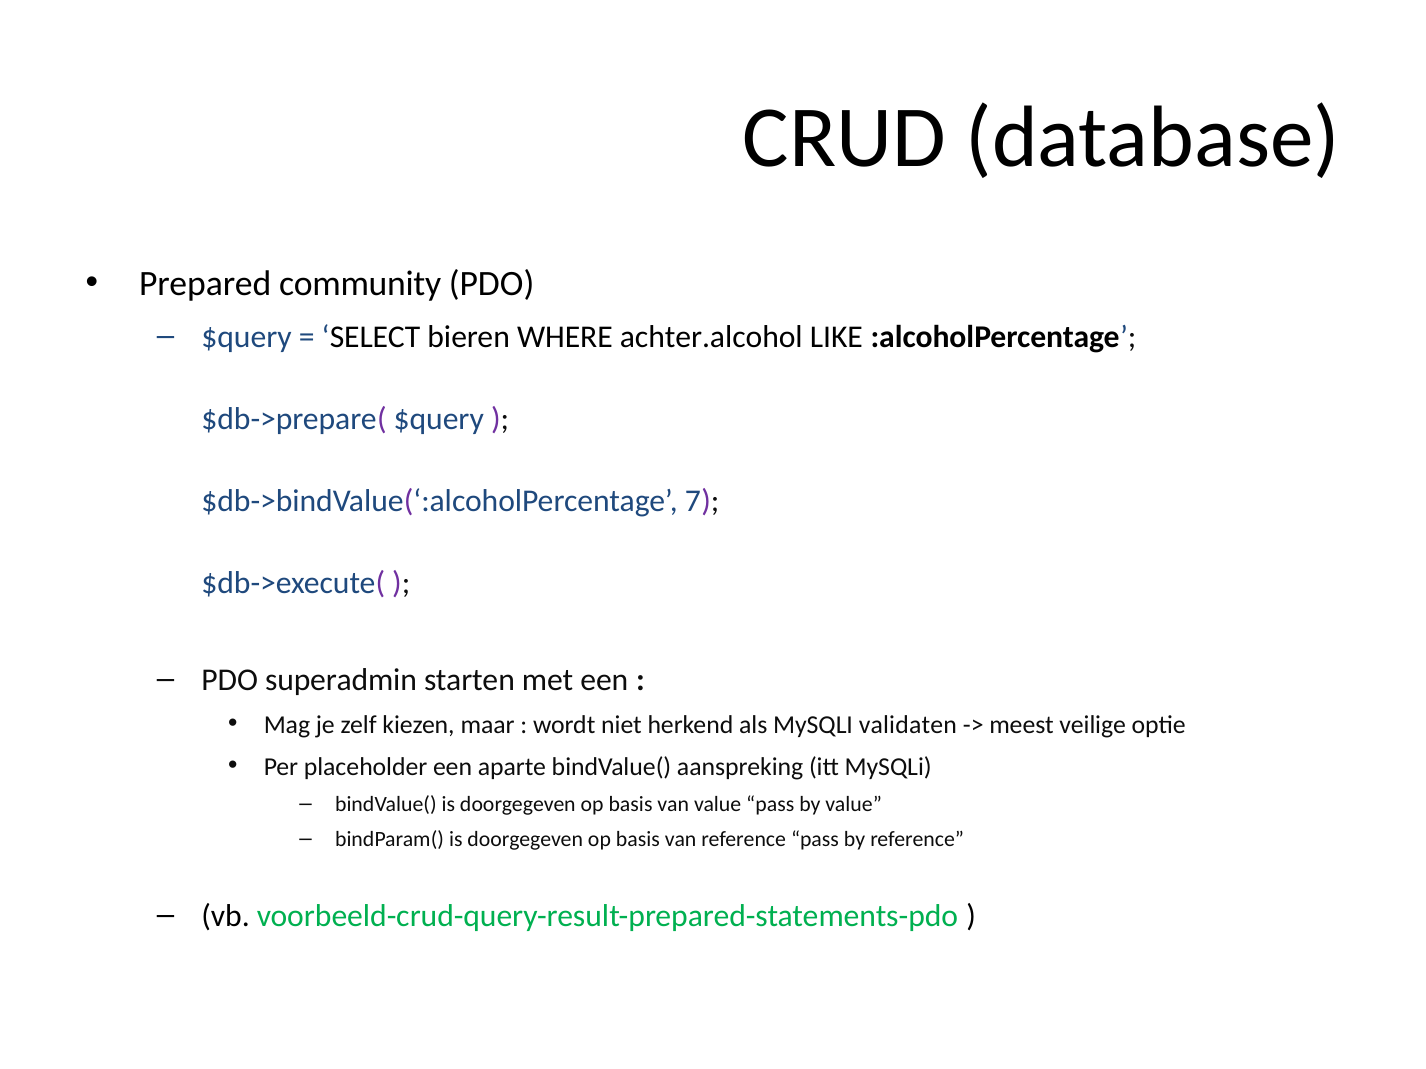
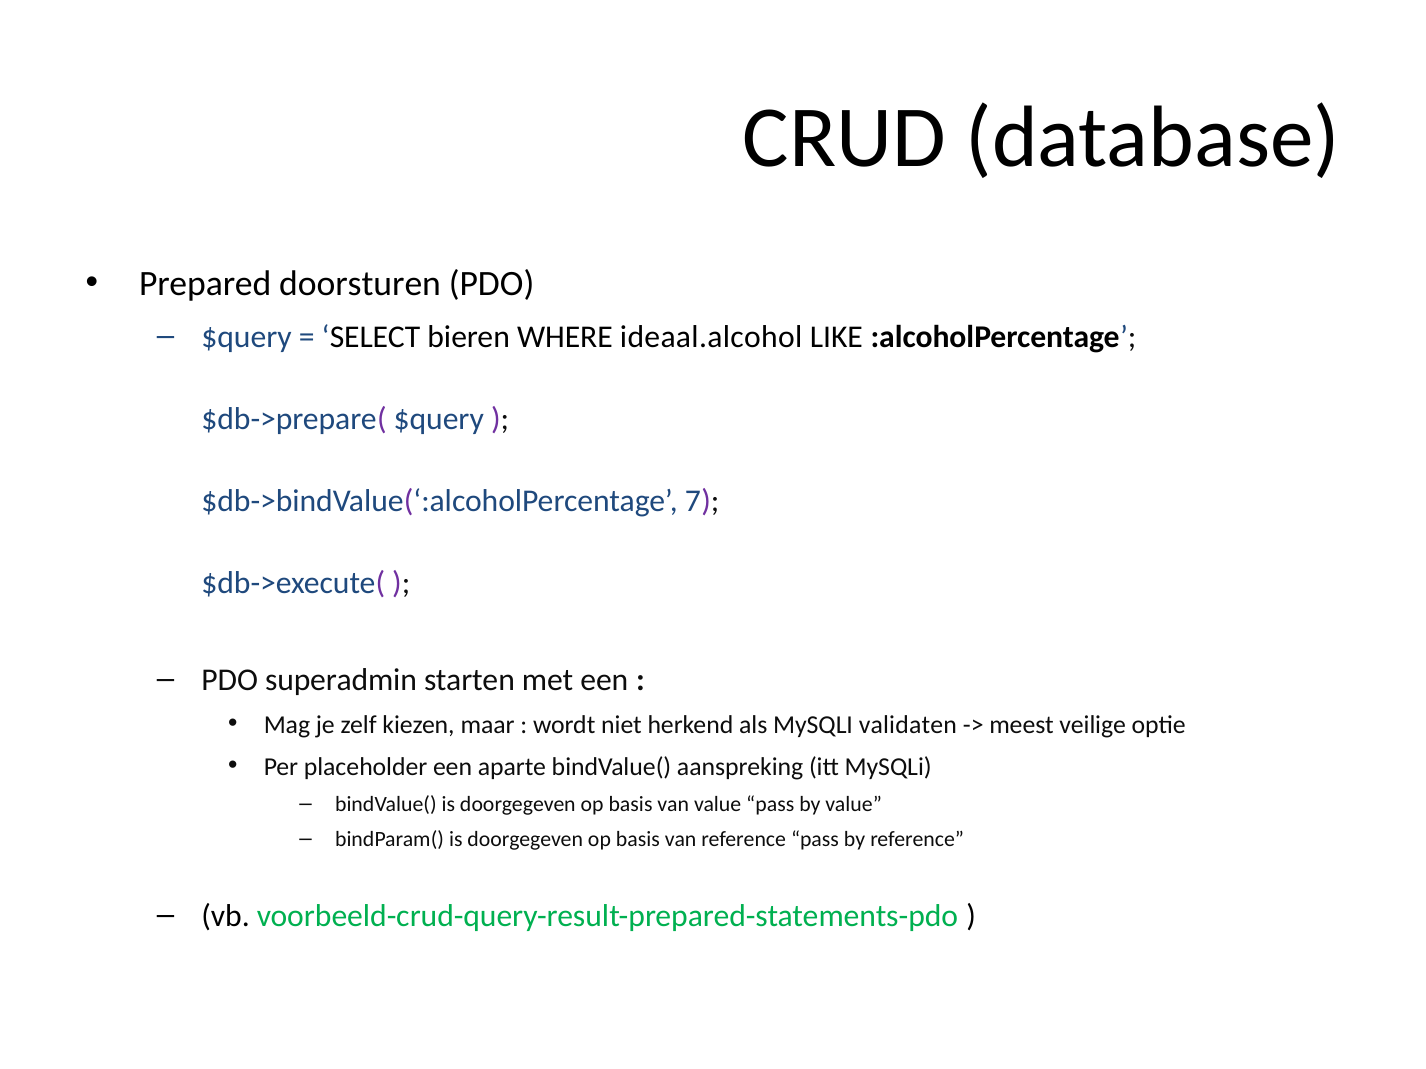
community: community -> doorsturen
achter.alcohol: achter.alcohol -> ideaal.alcohol
